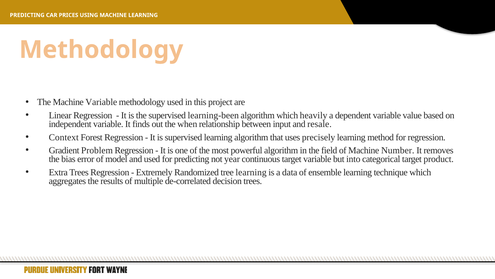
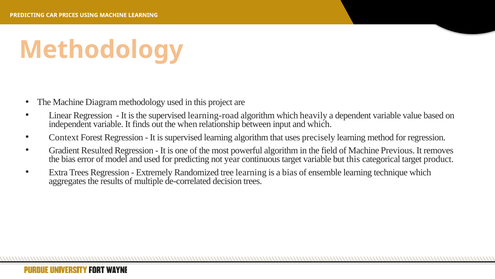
Machine Variable: Variable -> Diagram
learning-been: learning-been -> learning-road
and resale: resale -> which
Problem: Problem -> Resulted
Number: Number -> Previous
but into: into -> this
a data: data -> bias
